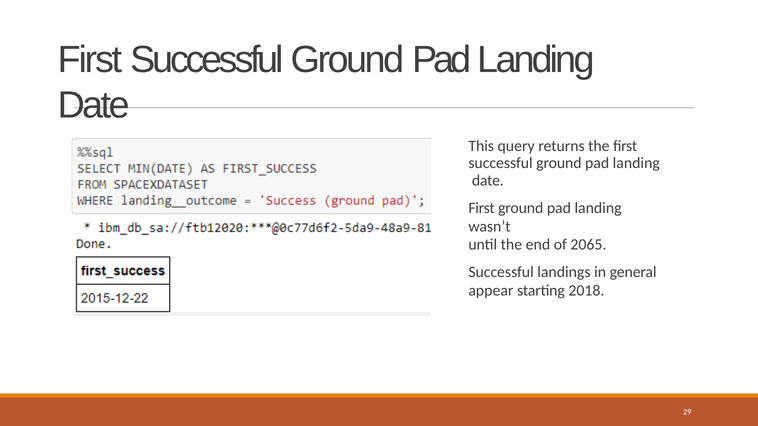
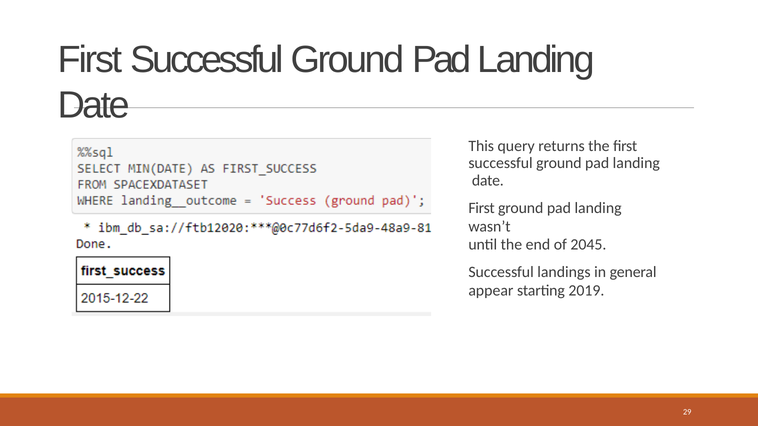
2065: 2065 -> 2045
2018: 2018 -> 2019
